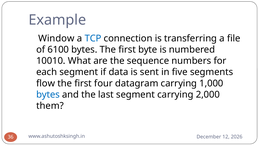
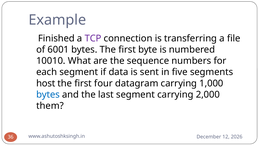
Window: Window -> Finished
TCP colour: blue -> purple
6100: 6100 -> 6001
flow: flow -> host
